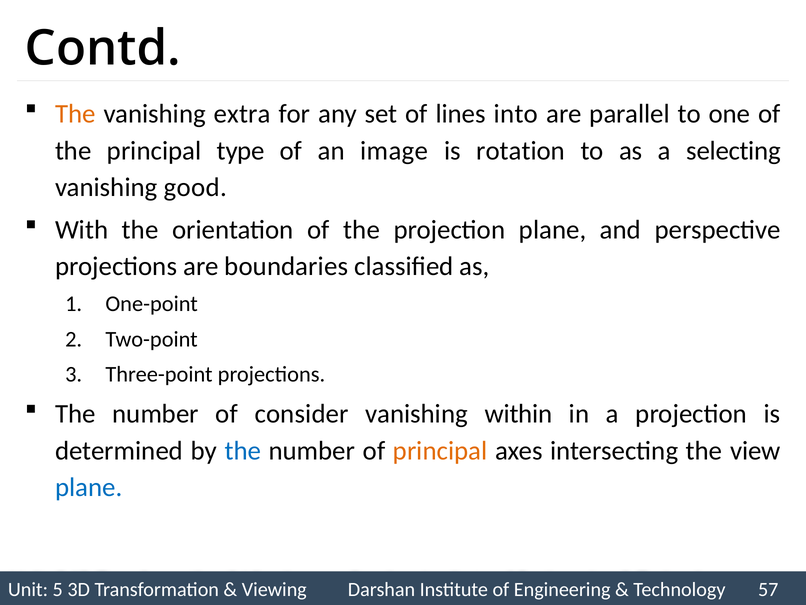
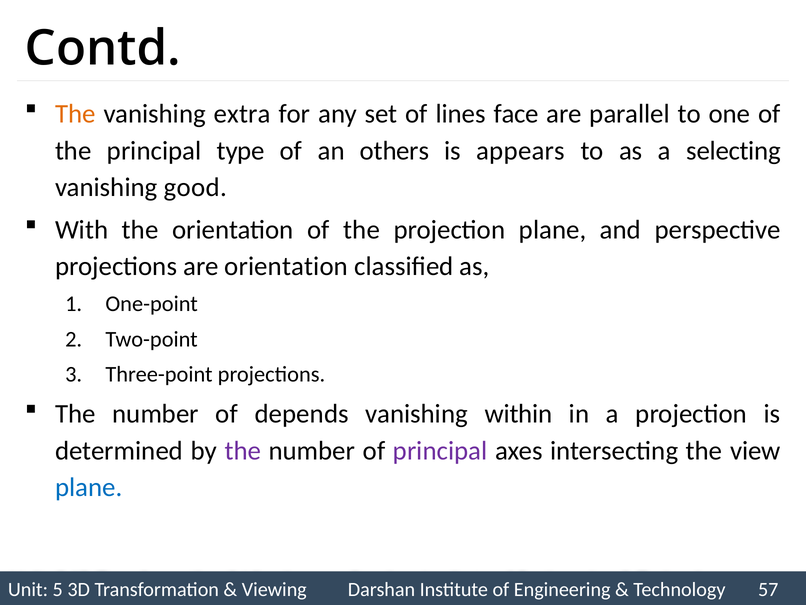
into: into -> face
image: image -> others
rotation: rotation -> appears
are boundaries: boundaries -> orientation
consider: consider -> depends
the at (243, 450) colour: blue -> purple
principal at (440, 450) colour: orange -> purple
